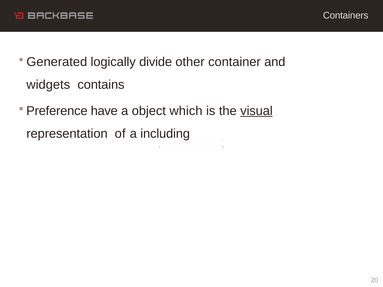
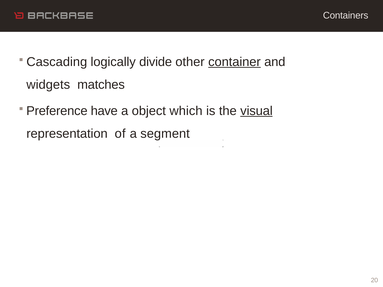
Generated: Generated -> Cascading
container underline: none -> present
contains: contains -> matches
including: including -> segment
